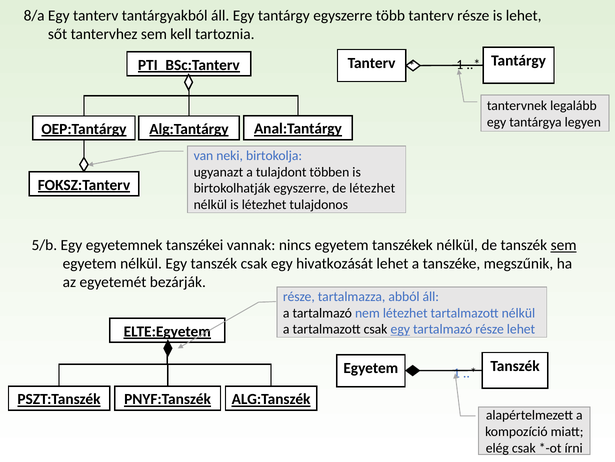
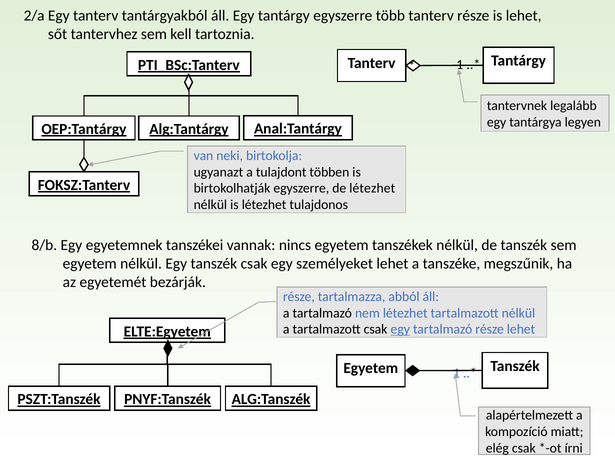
8/a: 8/a -> 2/a
5/b: 5/b -> 8/b
sem at (564, 245) underline: present -> none
hivatkozását: hivatkozását -> személyeket
